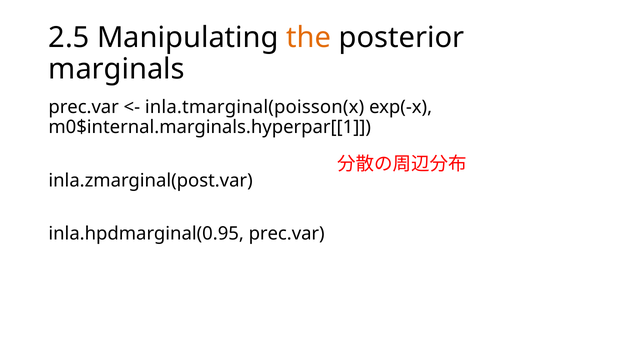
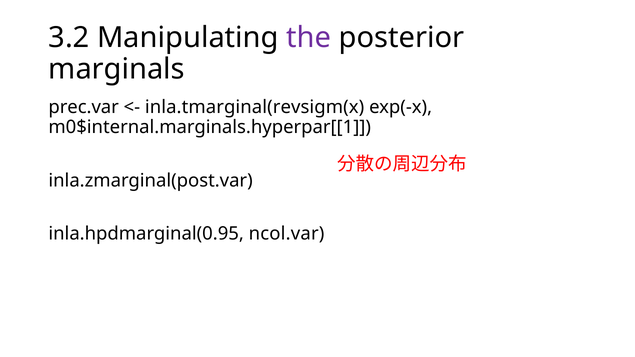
2.5: 2.5 -> 3.2
the colour: orange -> purple
inla.tmarginal(poisson(x: inla.tmarginal(poisson(x -> inla.tmarginal(revsigm(x
inla.hpdmarginal(0.95 prec.var: prec.var -> ncol.var
